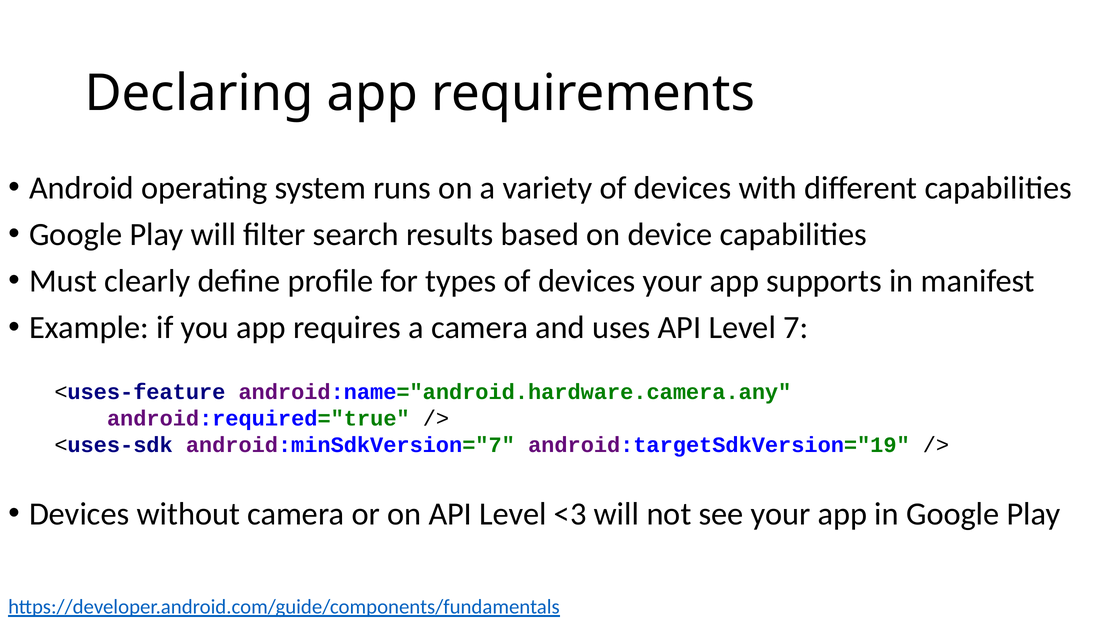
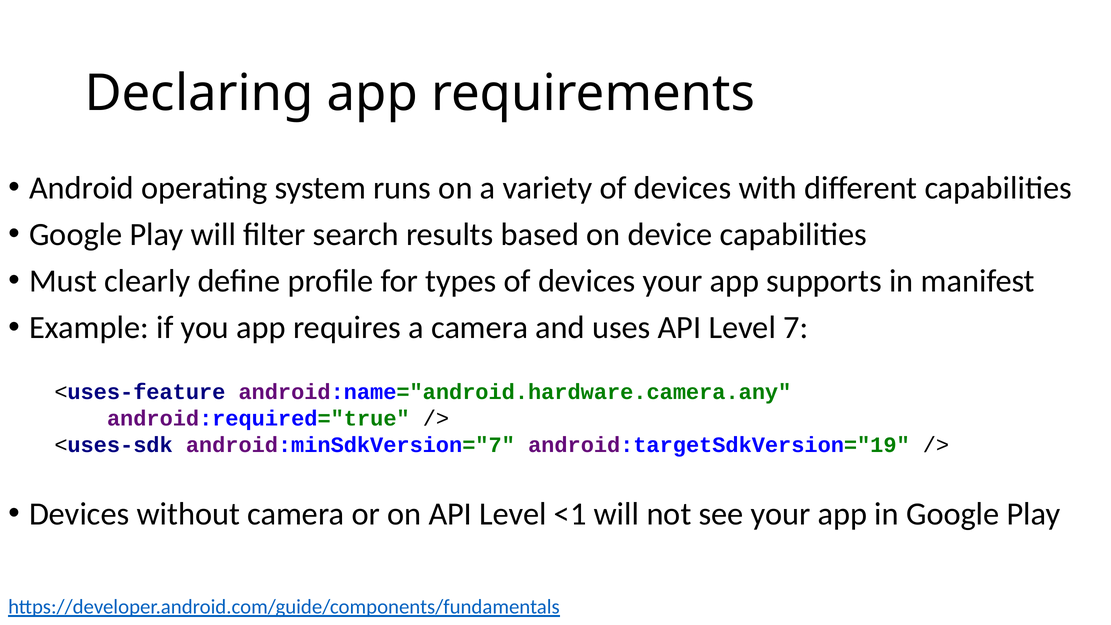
<3: <3 -> <1
